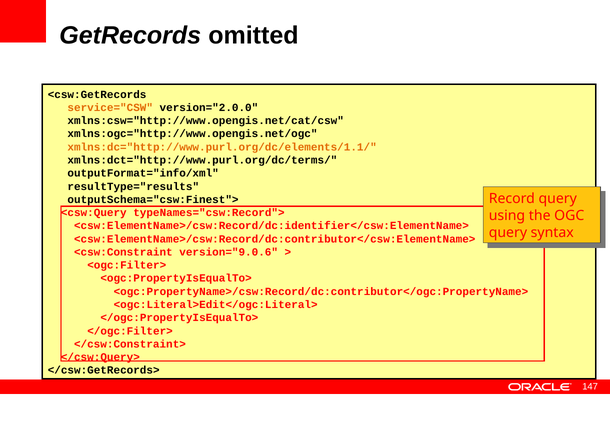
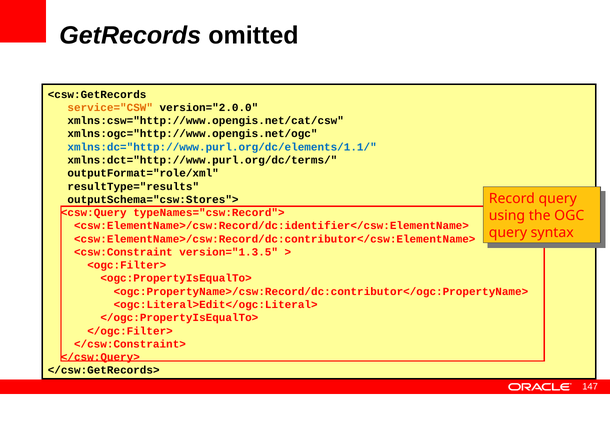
xmlns:dc="http://www.purl.org/dc/elements/1.1/ colour: orange -> blue
outputFormat="info/xml: outputFormat="info/xml -> outputFormat="role/xml
outputSchema="csw:Finest">: outputSchema="csw:Finest"> -> outputSchema="csw:Stores">
version="9.0.6: version="9.0.6 -> version="1.3.5
